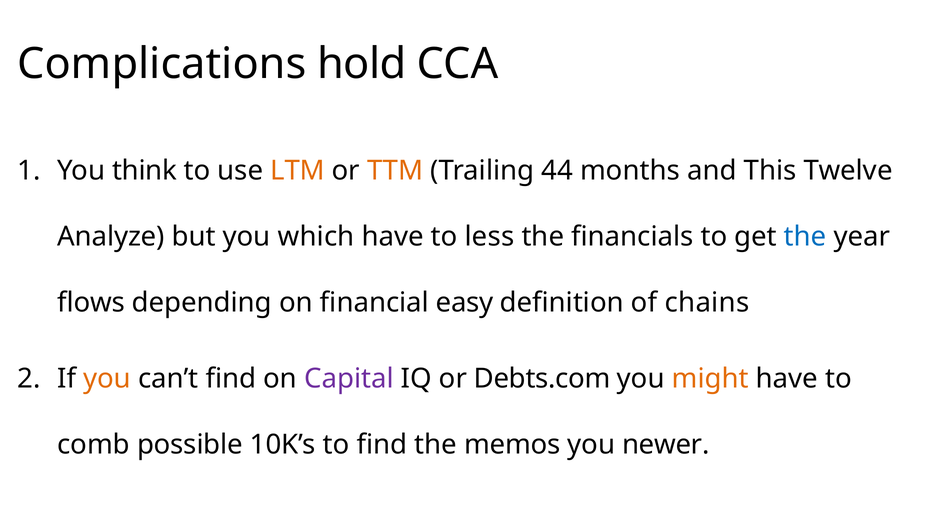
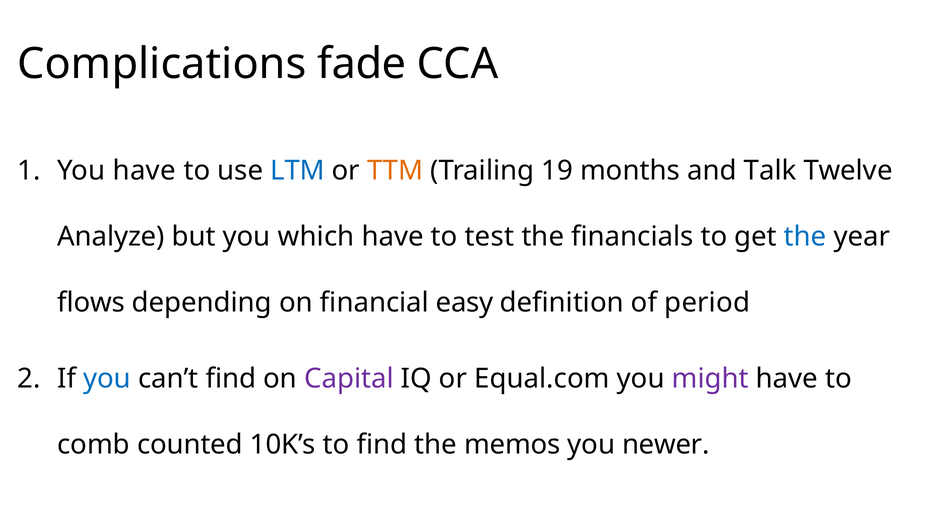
hold: hold -> fade
You think: think -> have
LTM colour: orange -> blue
44: 44 -> 19
This: This -> Talk
less: less -> test
chains: chains -> period
you at (107, 379) colour: orange -> blue
Debts.com: Debts.com -> Equal.com
might colour: orange -> purple
possible: possible -> counted
